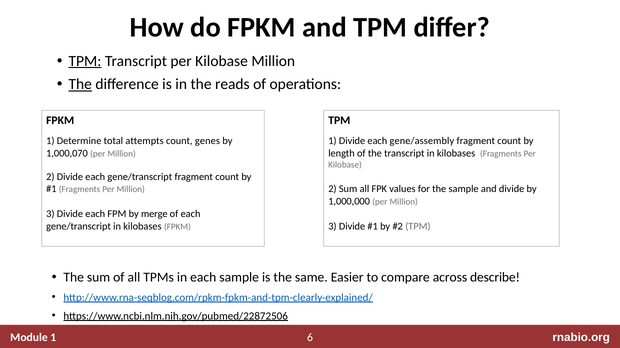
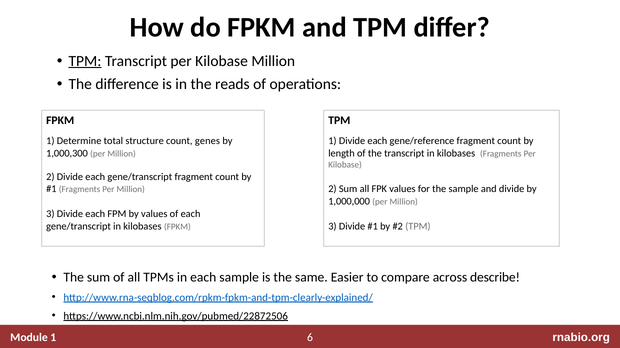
The at (80, 84) underline: present -> none
attempts: attempts -> structure
gene/assembly: gene/assembly -> gene/reference
1,000,070: 1,000,070 -> 1,000,300
by merge: merge -> values
